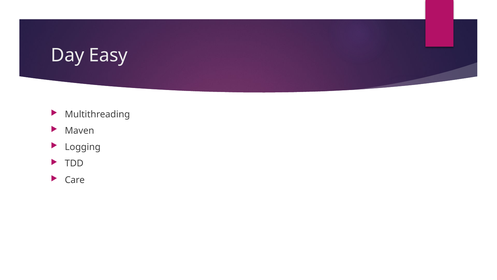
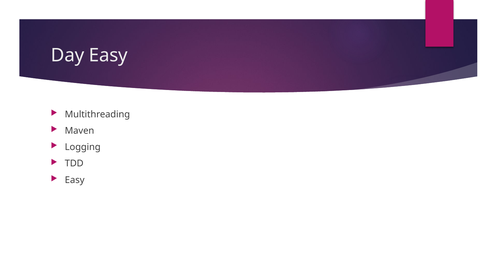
Care at (75, 180): Care -> Easy
